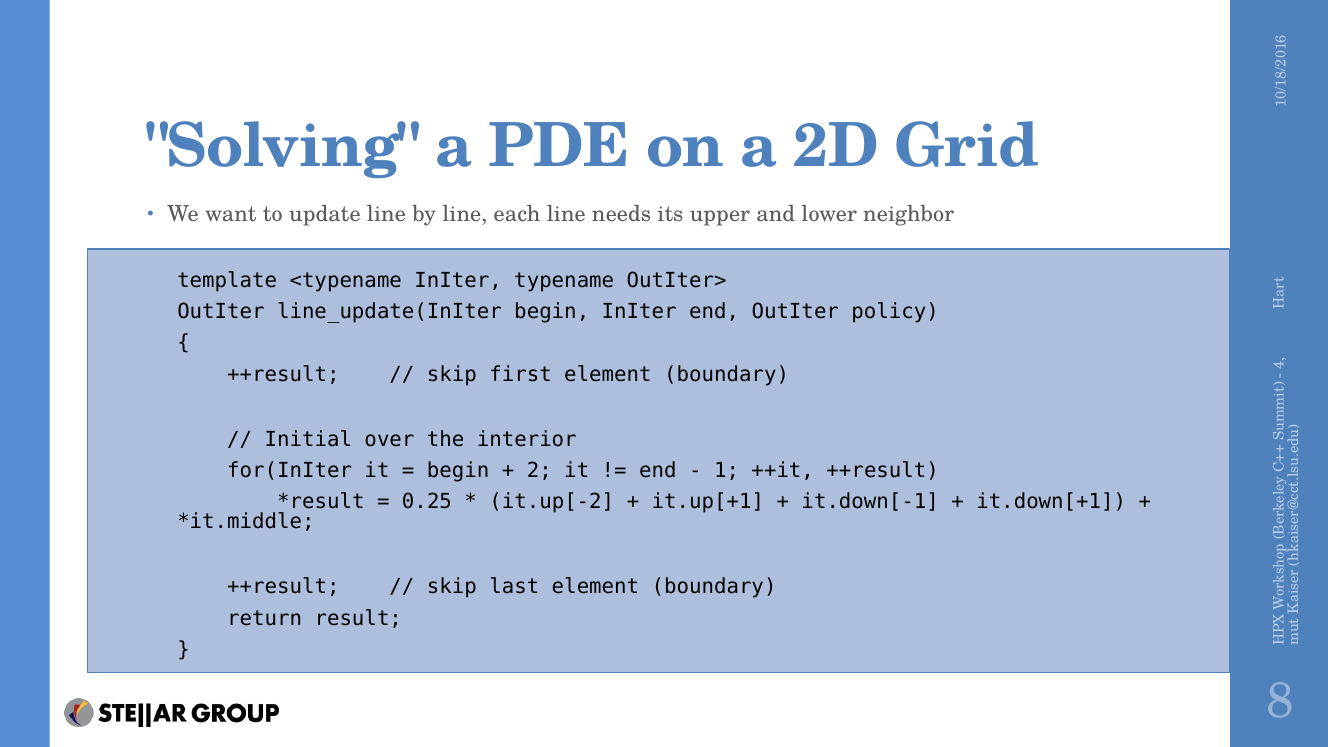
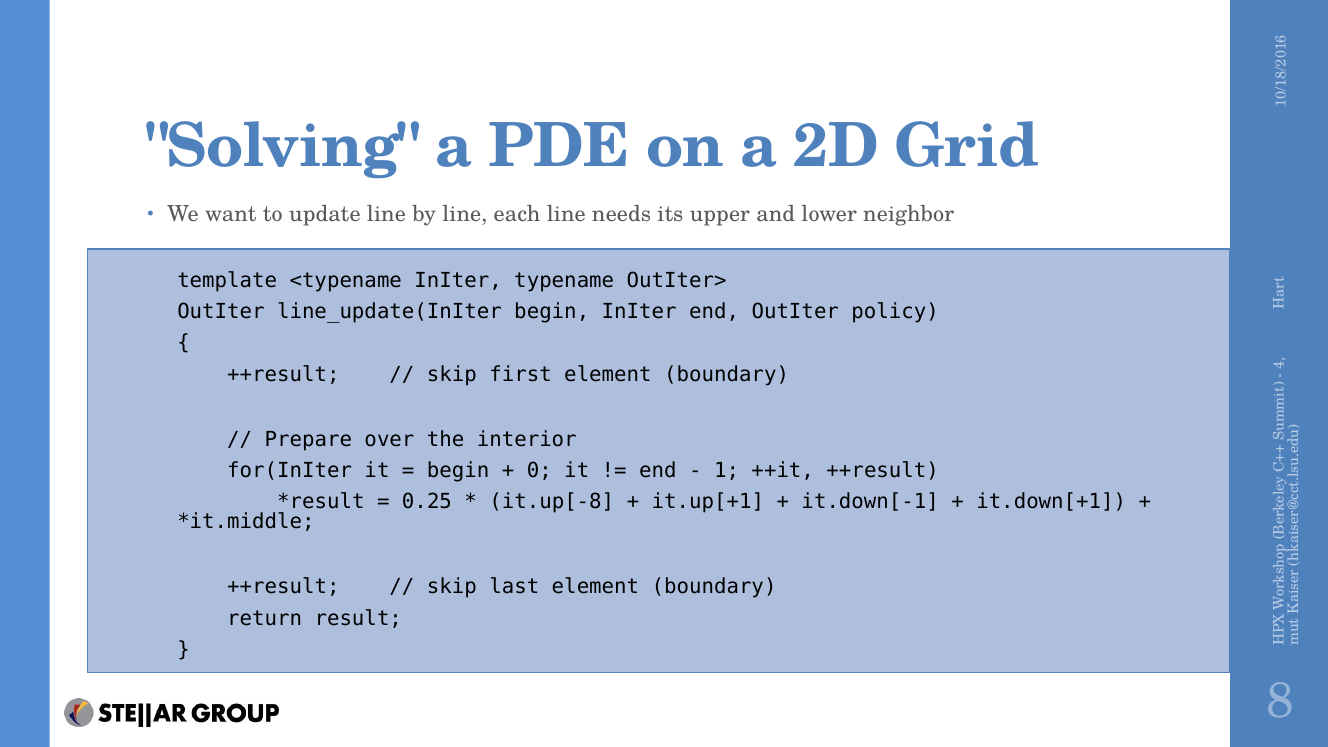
Initial: Initial -> Prepare
2 at (539, 471): 2 -> 0
it.up[-2: it.up[-2 -> it.up[-8
